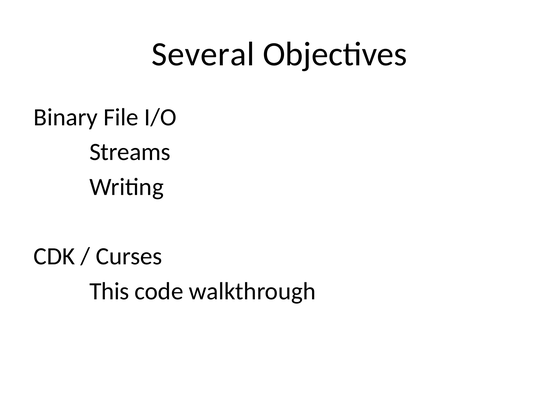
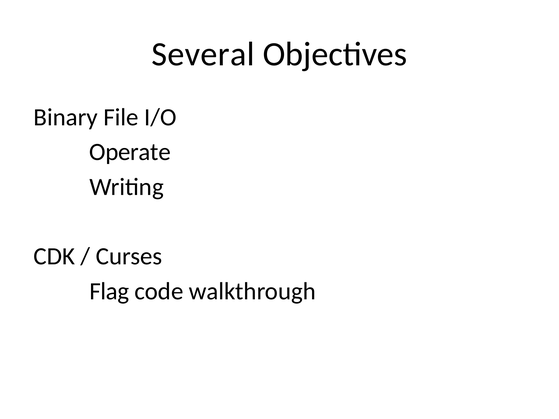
Streams: Streams -> Operate
This: This -> Flag
